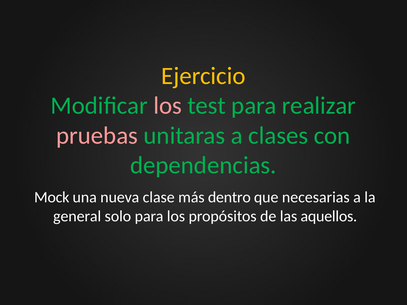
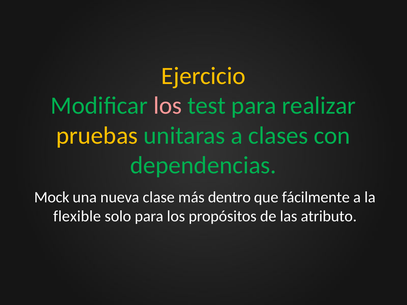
pruebas colour: pink -> yellow
necesarias: necesarias -> fácilmente
general: general -> flexible
aquellos: aquellos -> atributo
